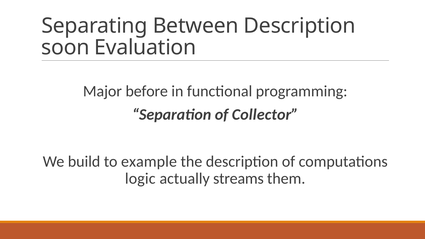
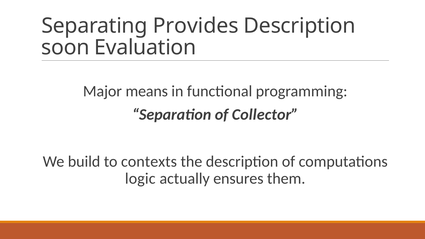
Between: Between -> Provides
before: before -> means
example: example -> contexts
streams: streams -> ensures
